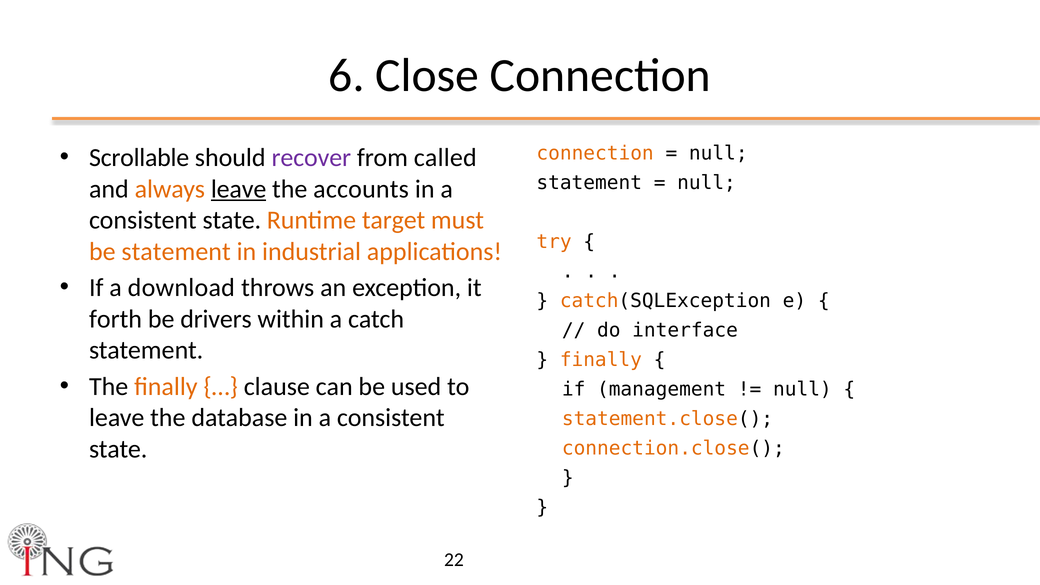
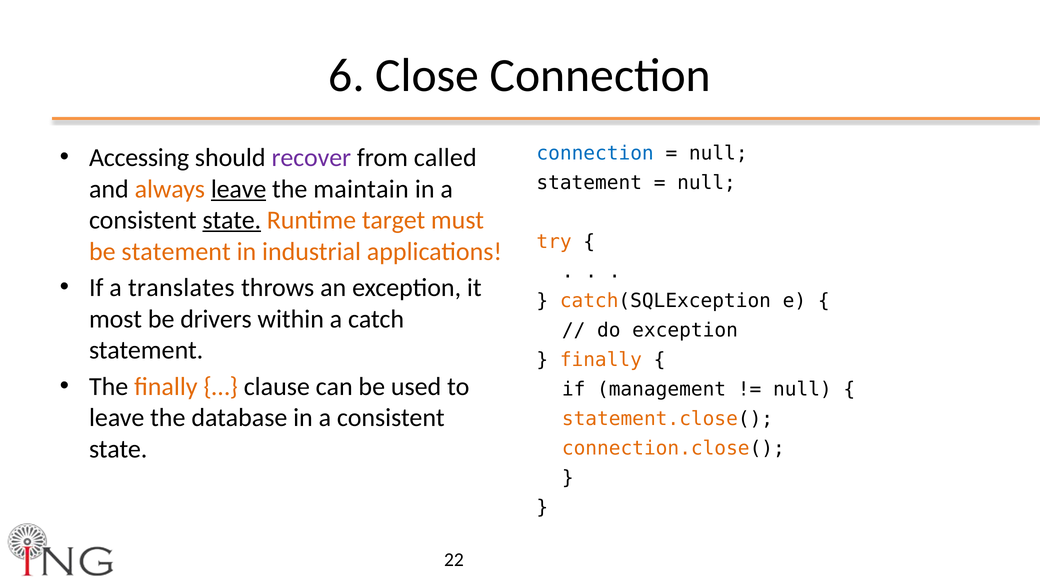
Scrollable: Scrollable -> Accessing
connection at (595, 153) colour: orange -> blue
accounts: accounts -> maintain
state at (232, 220) underline: none -> present
download: download -> translates
forth: forth -> most
do interface: interface -> exception
